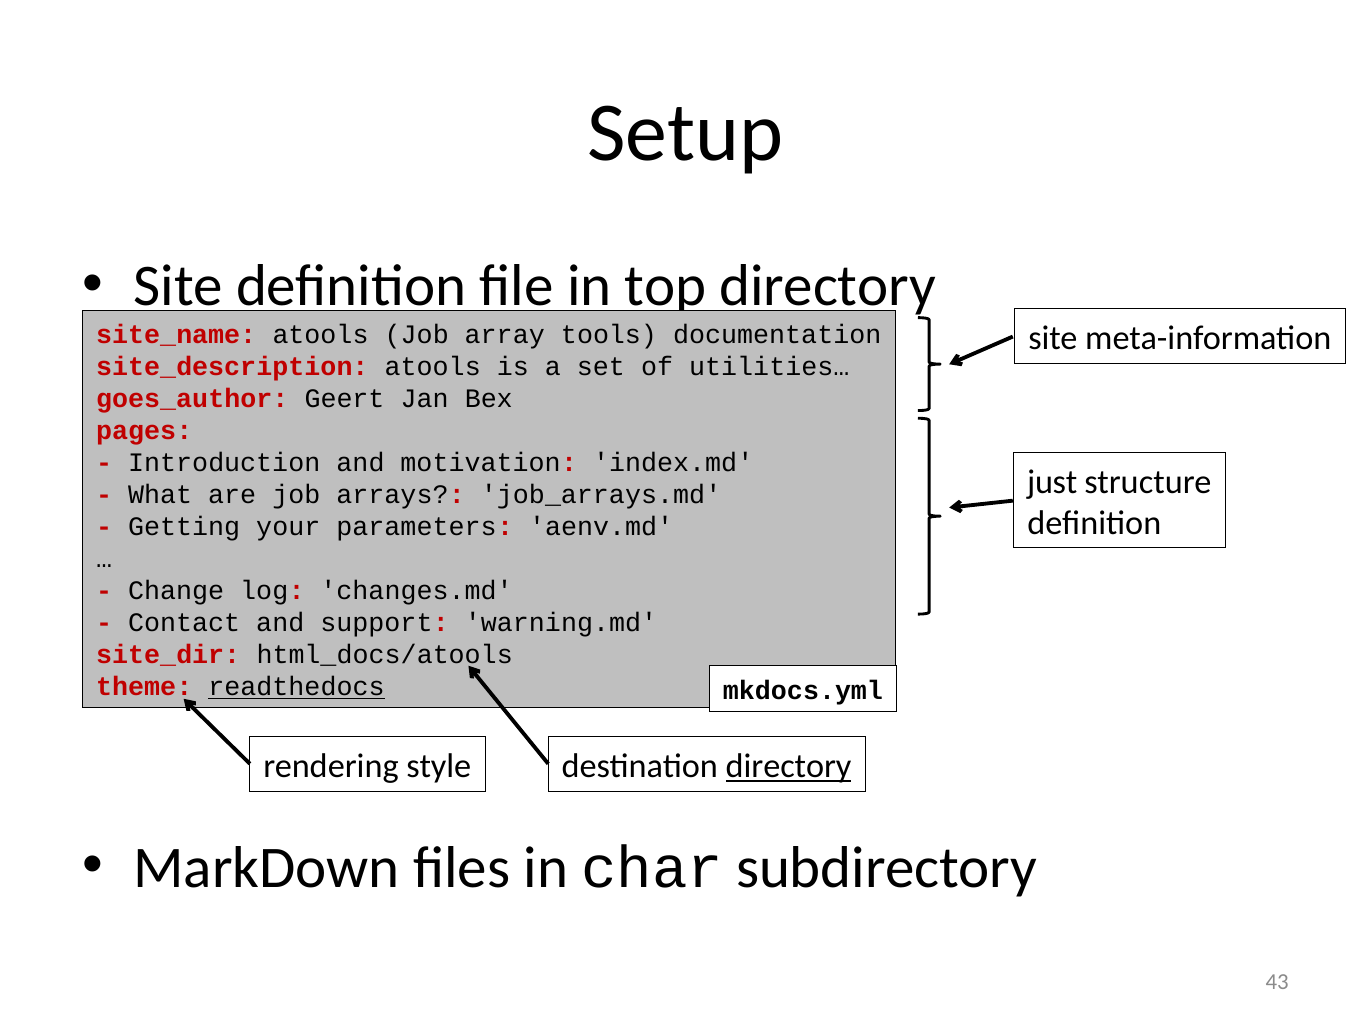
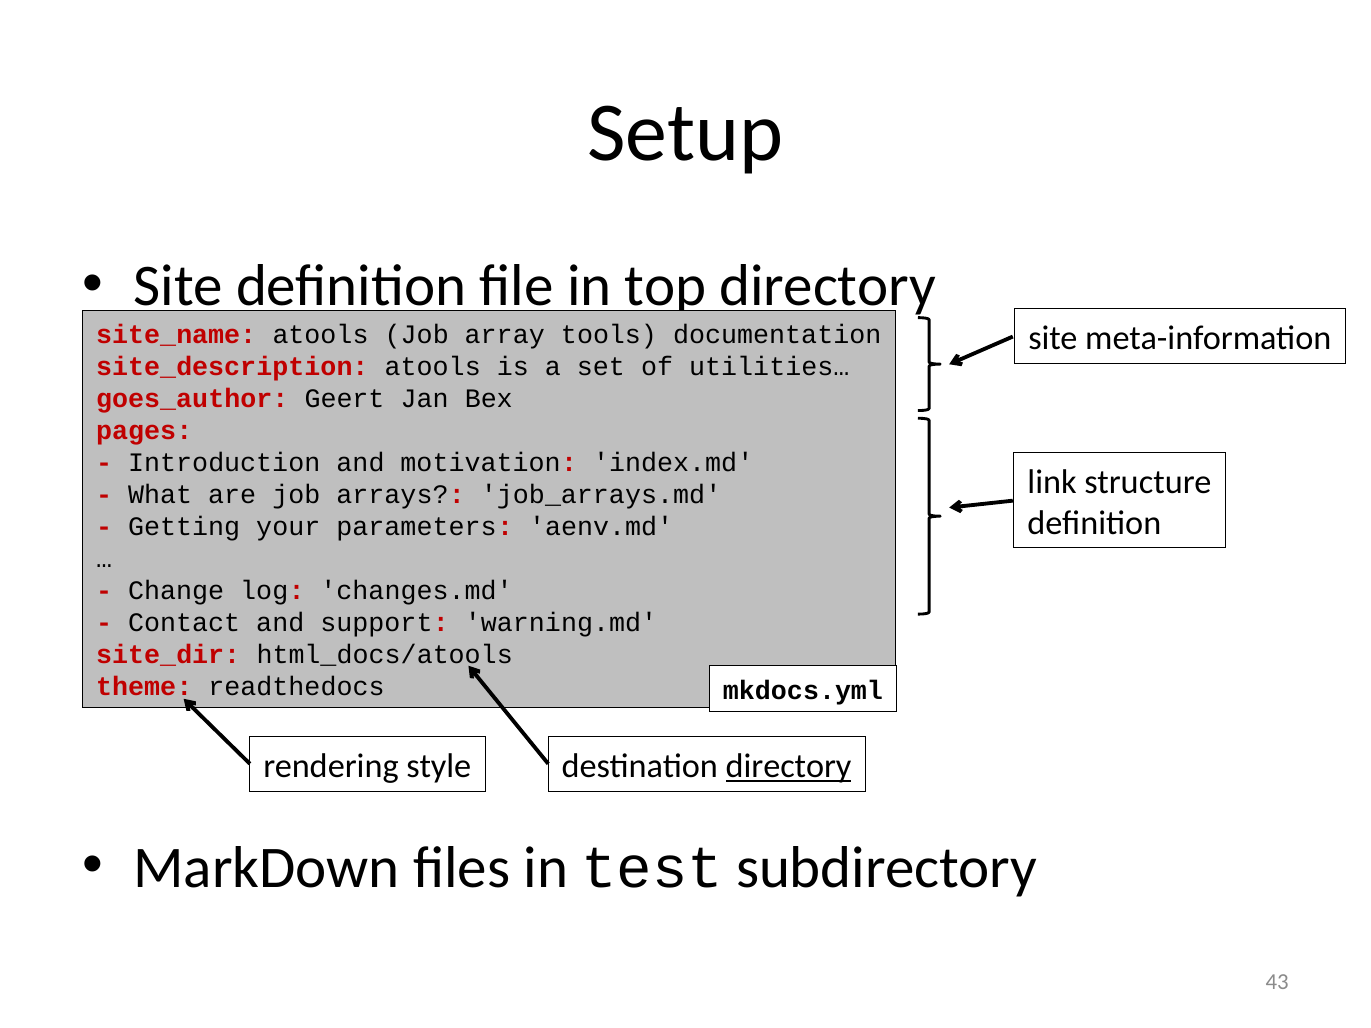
just: just -> link
readthedocs underline: present -> none
char: char -> test
